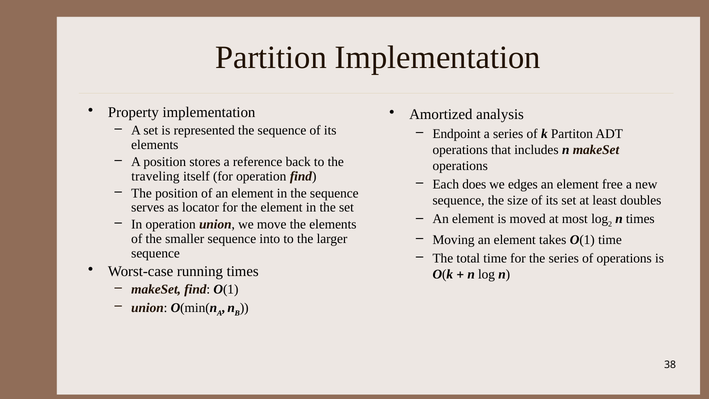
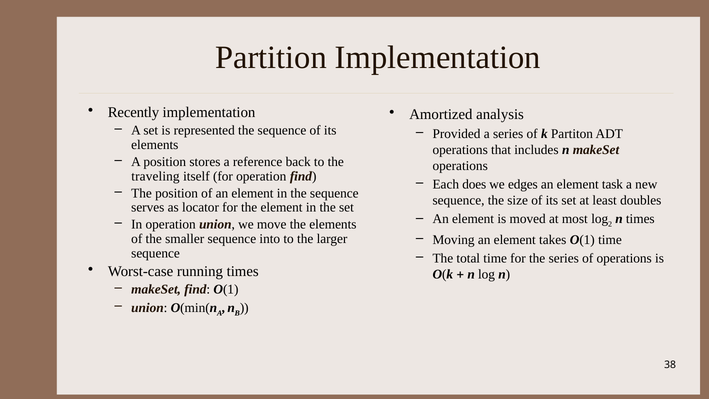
Property: Property -> Recently
Endpoint: Endpoint -> Provided
free: free -> task
